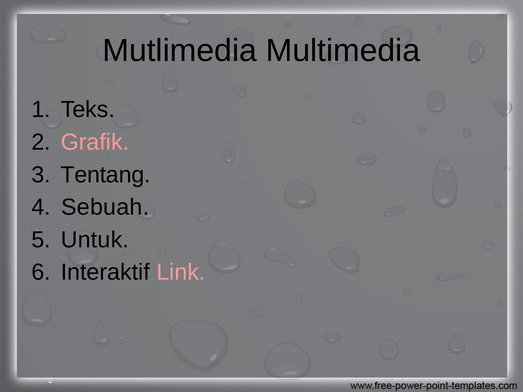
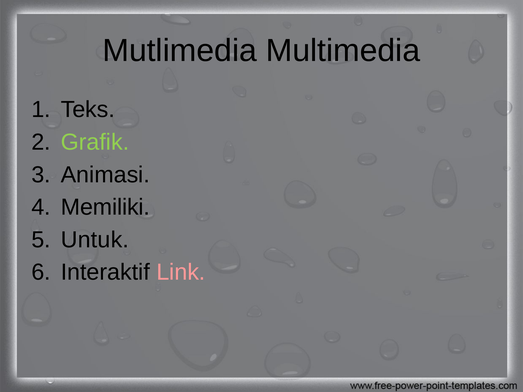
Grafik colour: pink -> light green
Tentang: Tentang -> Animasi
Sebuah: Sebuah -> Memiliki
